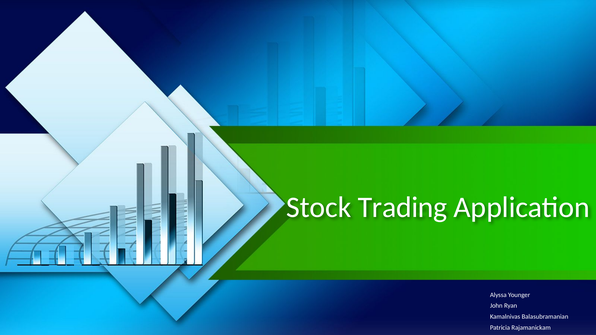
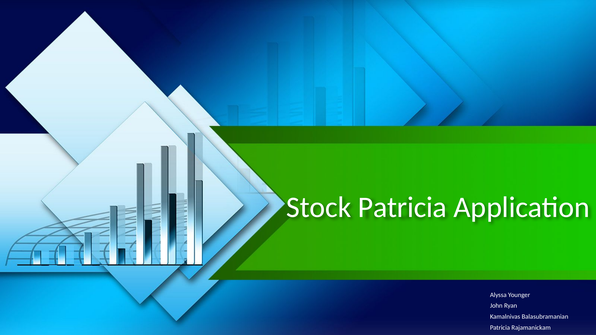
Stock Trading: Trading -> Patricia
